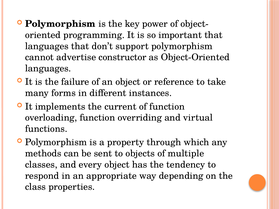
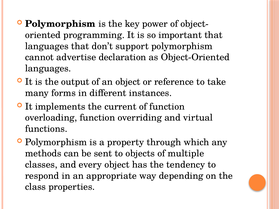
constructor: constructor -> declaration
failure: failure -> output
